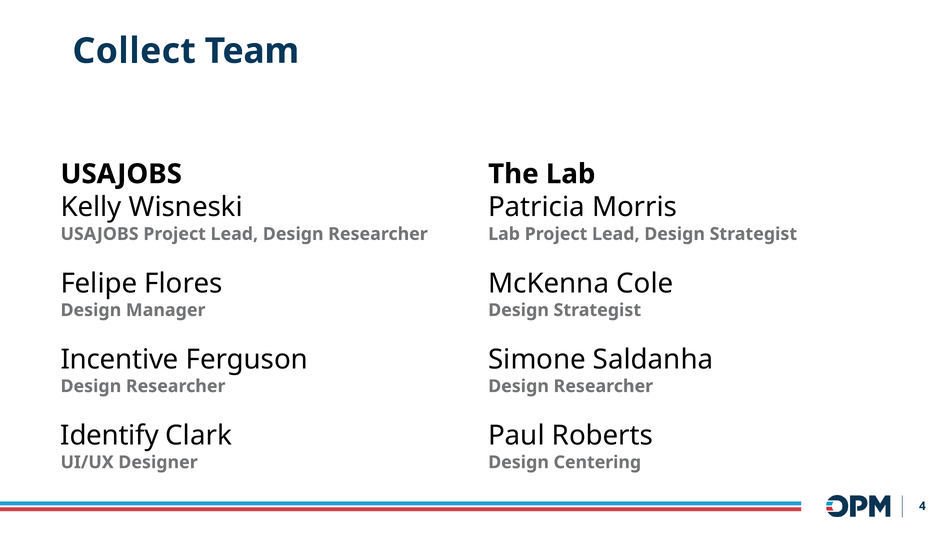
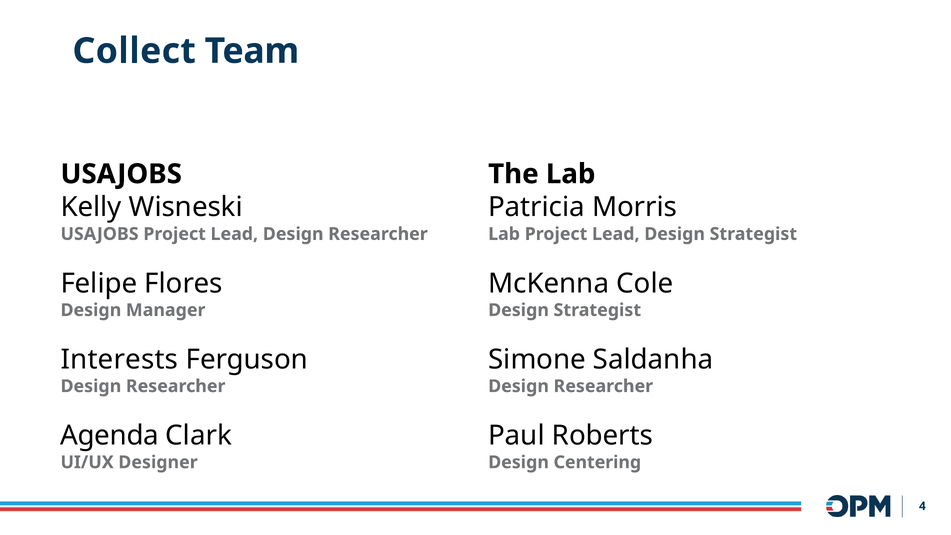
Incentive: Incentive -> Interests
Identify: Identify -> Agenda
